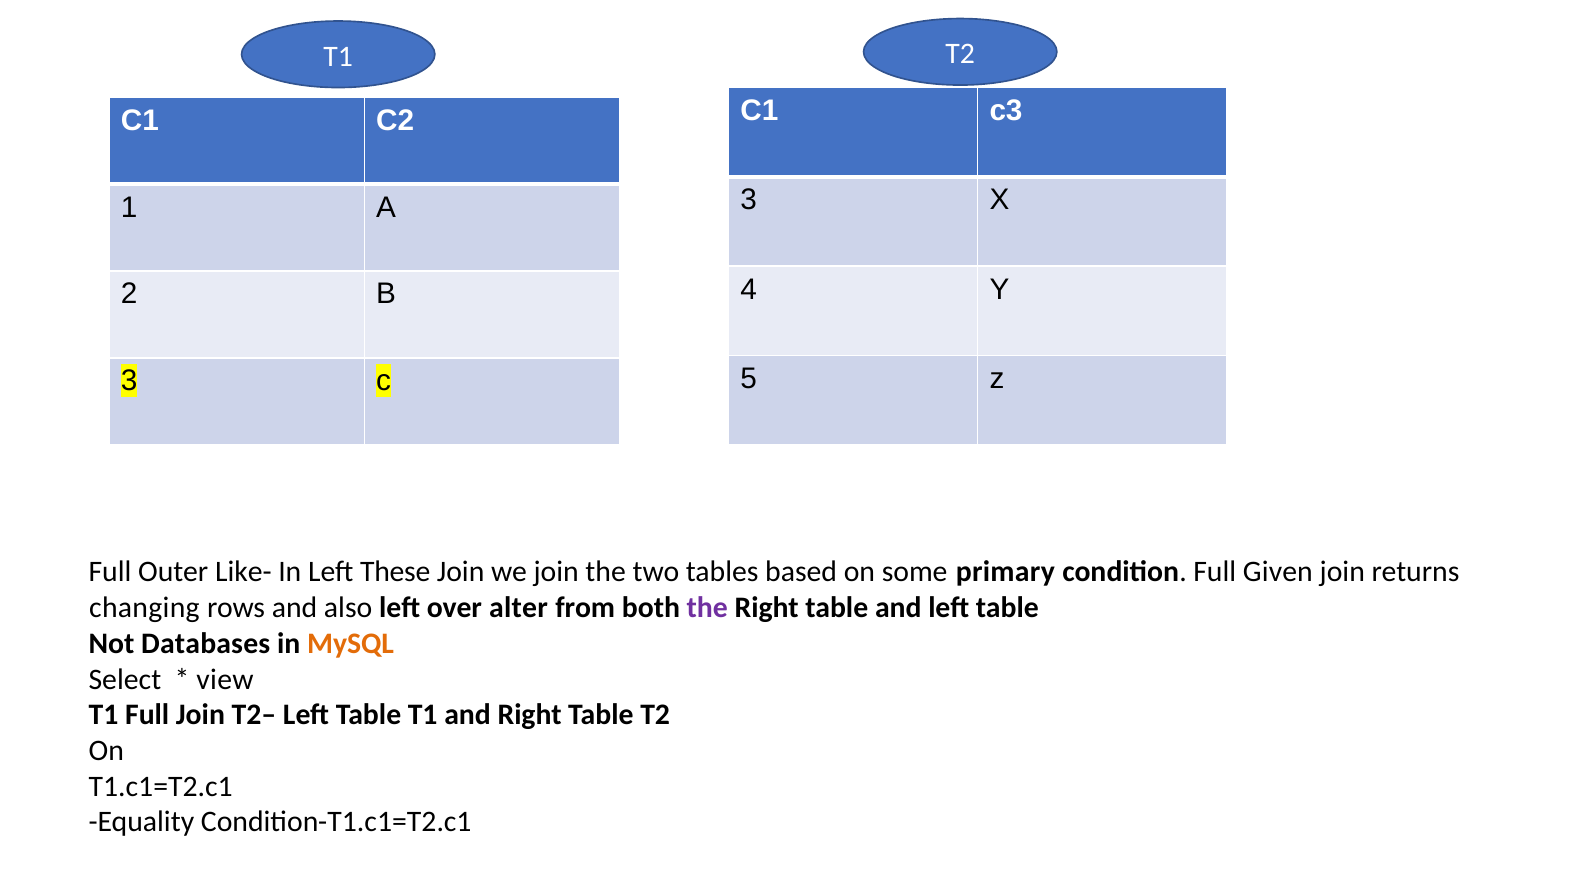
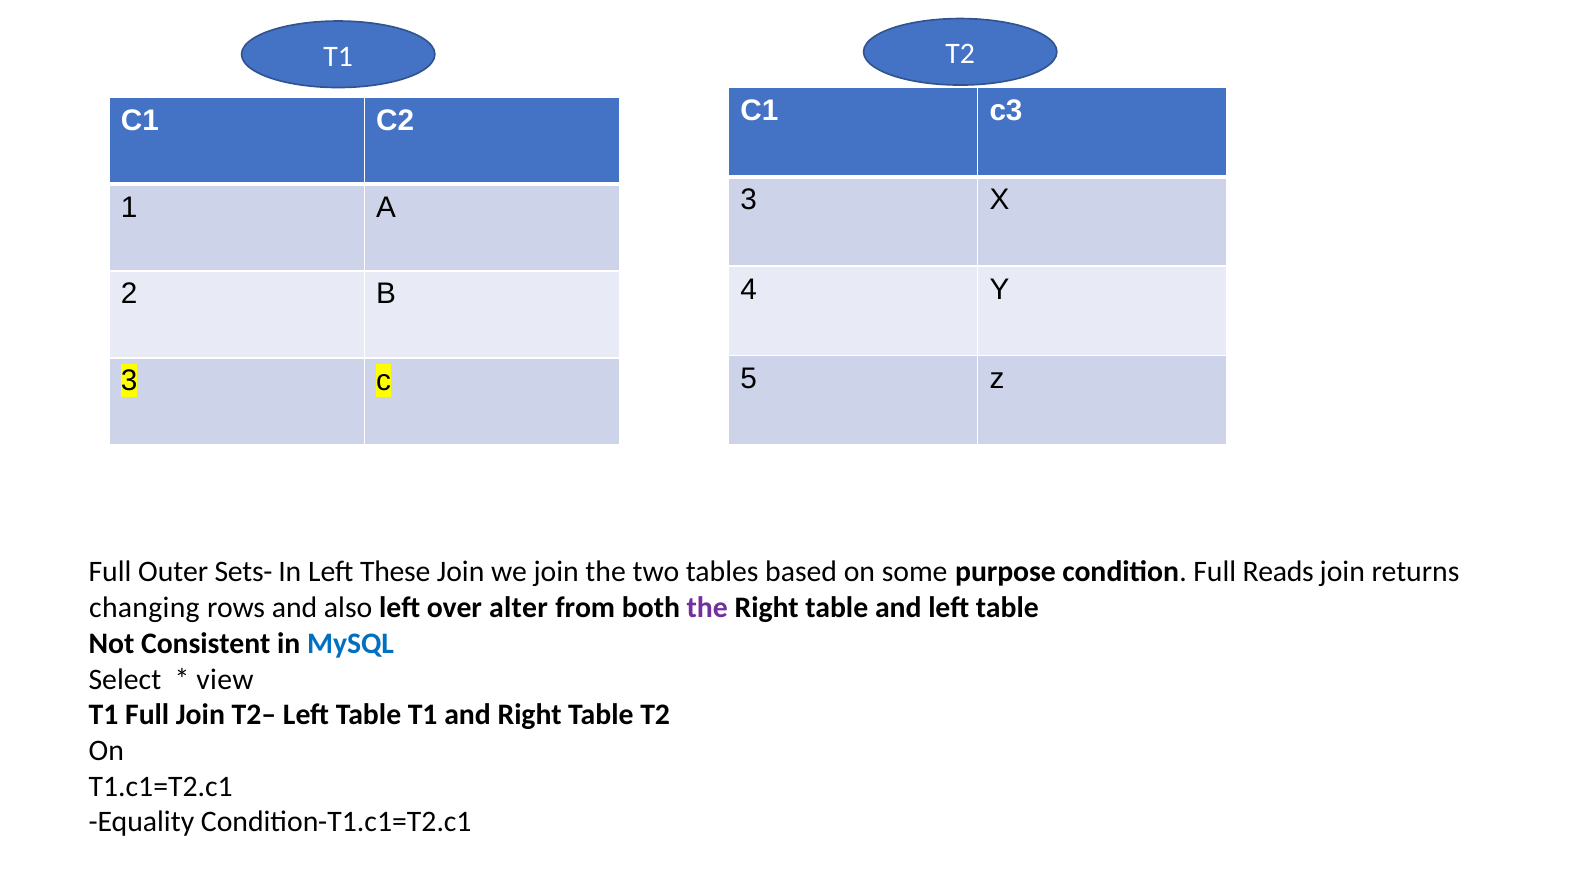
Like-: Like- -> Sets-
primary: primary -> purpose
Given: Given -> Reads
Databases: Databases -> Consistent
MySQL colour: orange -> blue
